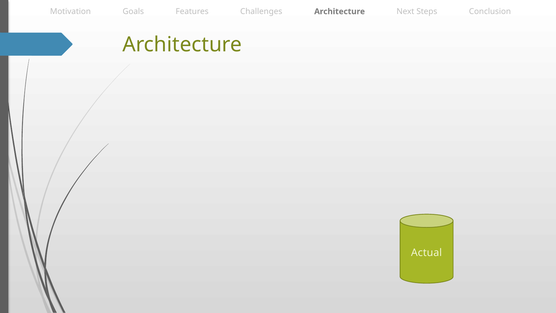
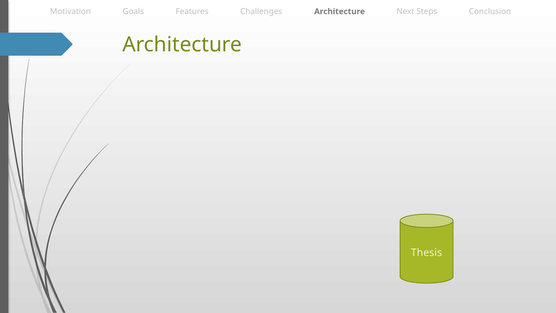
Actual: Actual -> Thesis
